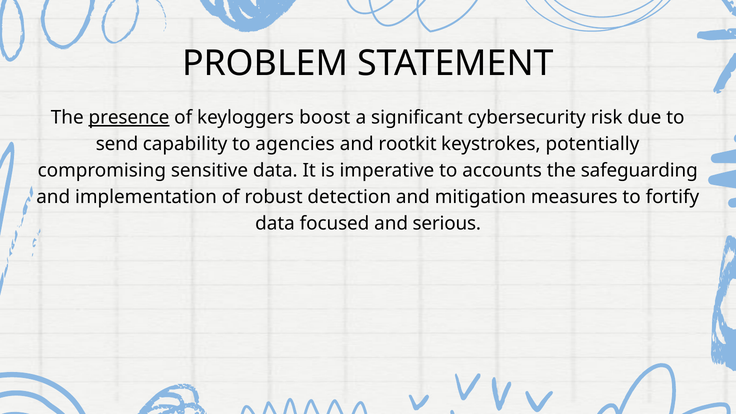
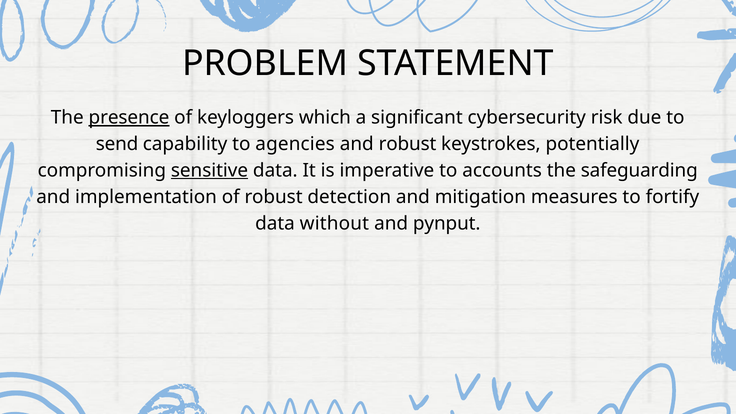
boost: boost -> which
and rootkit: rootkit -> robust
sensitive underline: none -> present
focused: focused -> without
serious: serious -> pynput
